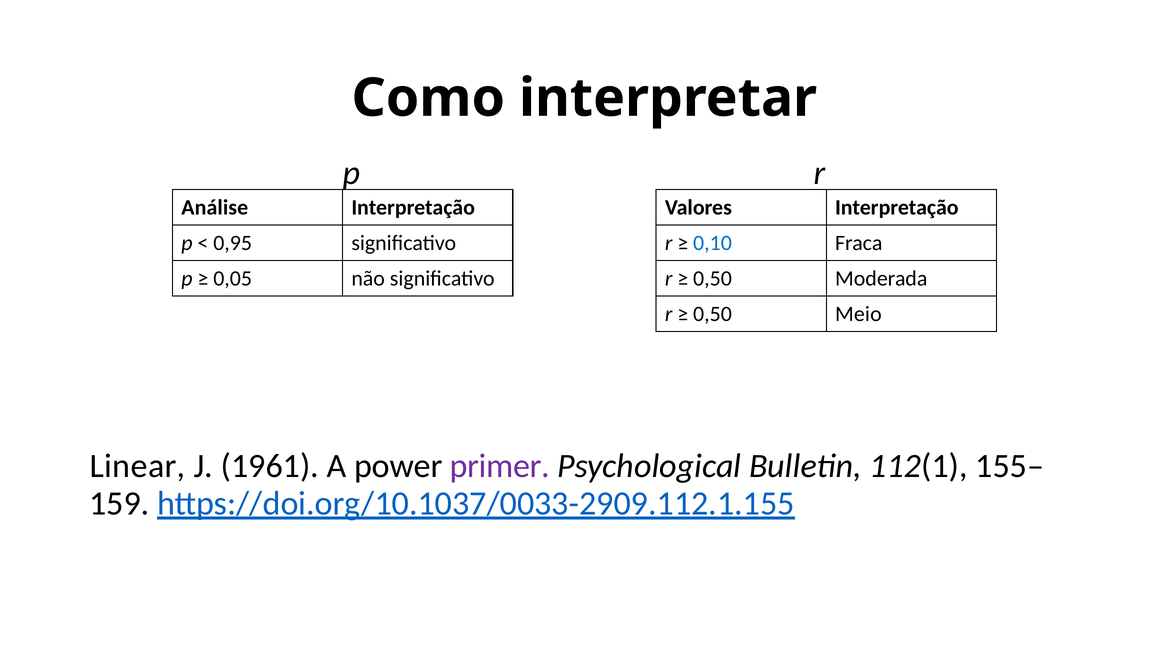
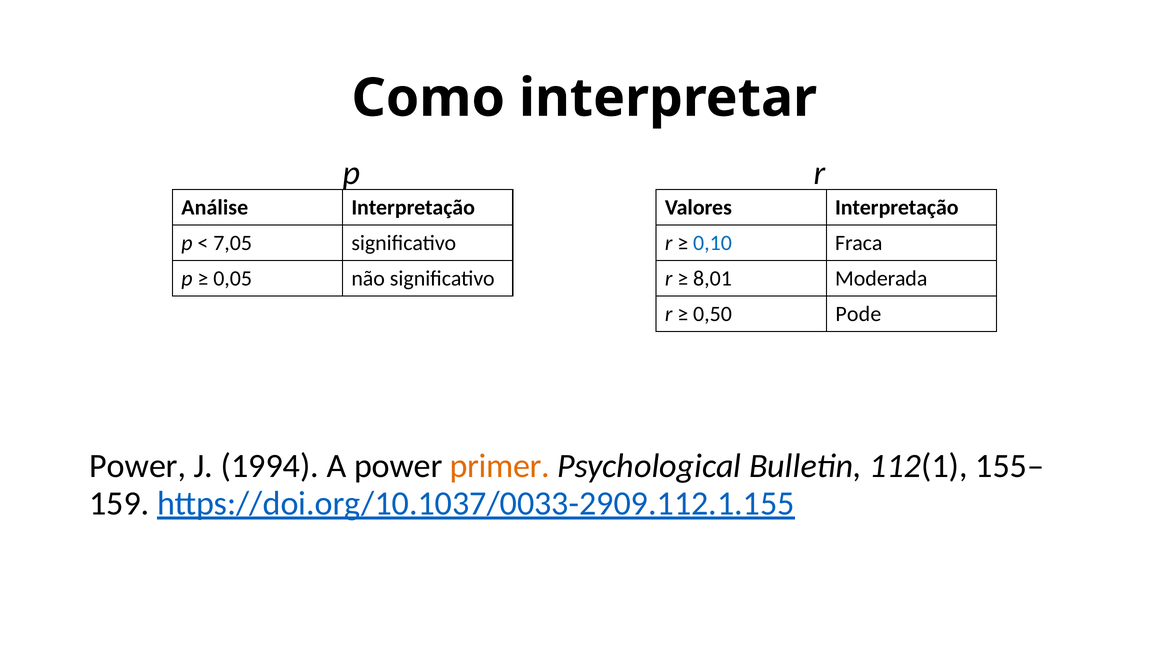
0,95: 0,95 -> 7,05
0,50 at (713, 279): 0,50 -> 8,01
Meio: Meio -> Pode
Linear at (138, 467): Linear -> Power
1961: 1961 -> 1994
primer colour: purple -> orange
